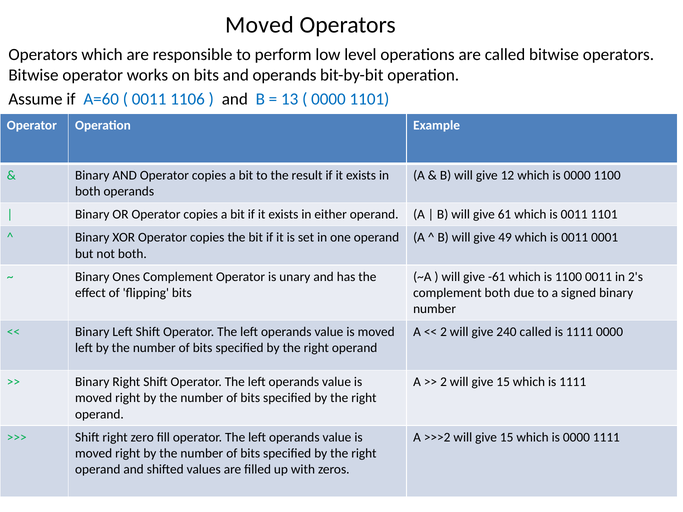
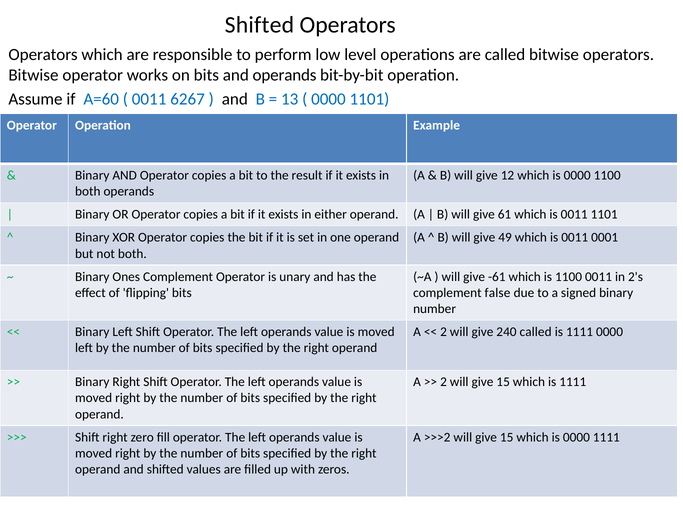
Moved at (259, 25): Moved -> Shifted
1106: 1106 -> 6267
complement both: both -> false
